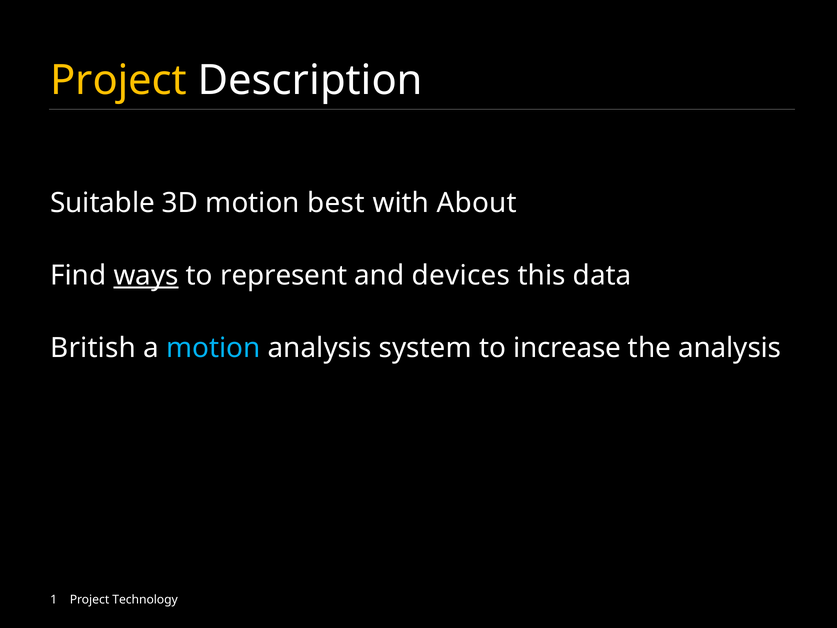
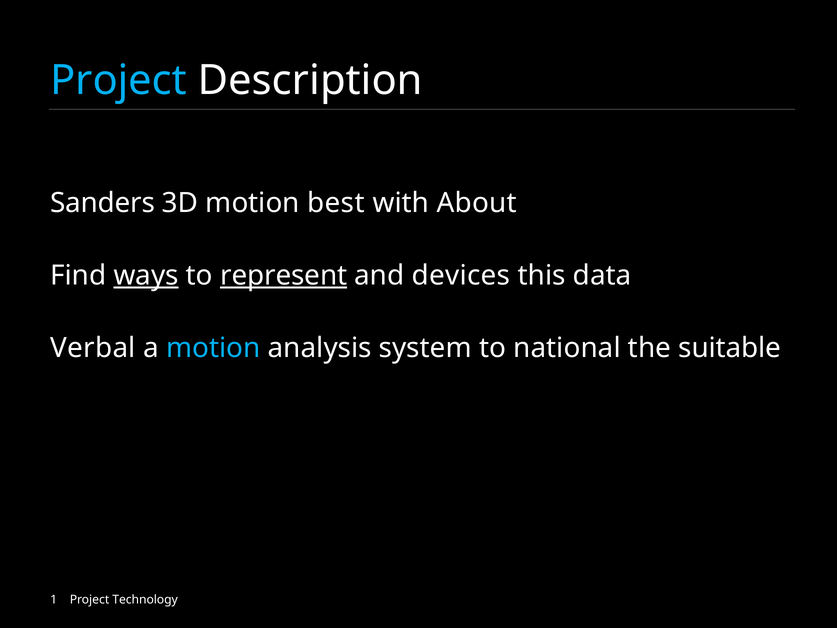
Project at (119, 80) colour: yellow -> light blue
Suitable: Suitable -> Sanders
represent underline: none -> present
British: British -> Verbal
increase: increase -> national
the analysis: analysis -> suitable
